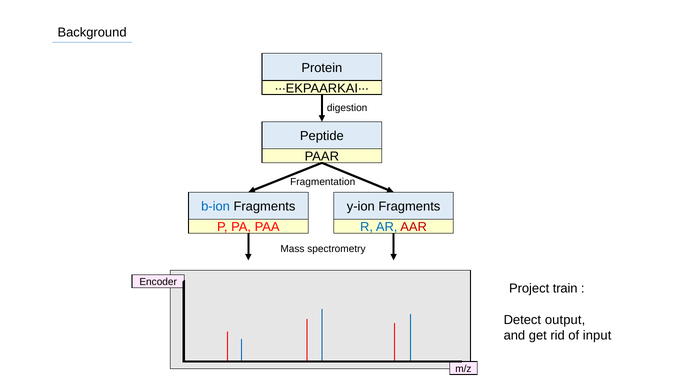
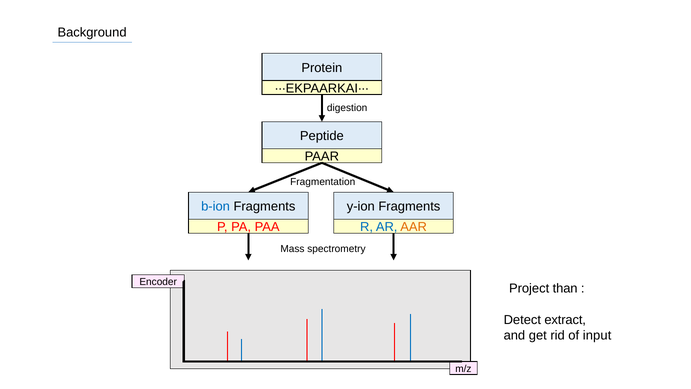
AAR colour: red -> orange
train: train -> than
output: output -> extract
